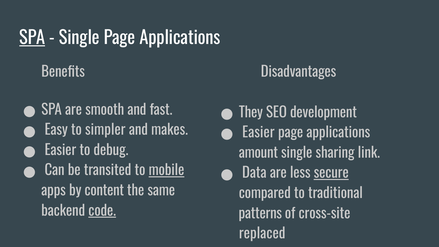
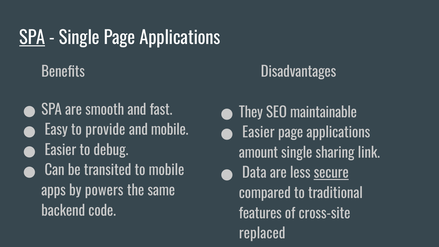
development: development -> maintainable
simpler: simpler -> provide
and makes: makes -> mobile
mobile at (166, 170) underline: present -> none
content: content -> powers
code underline: present -> none
patterns: patterns -> features
